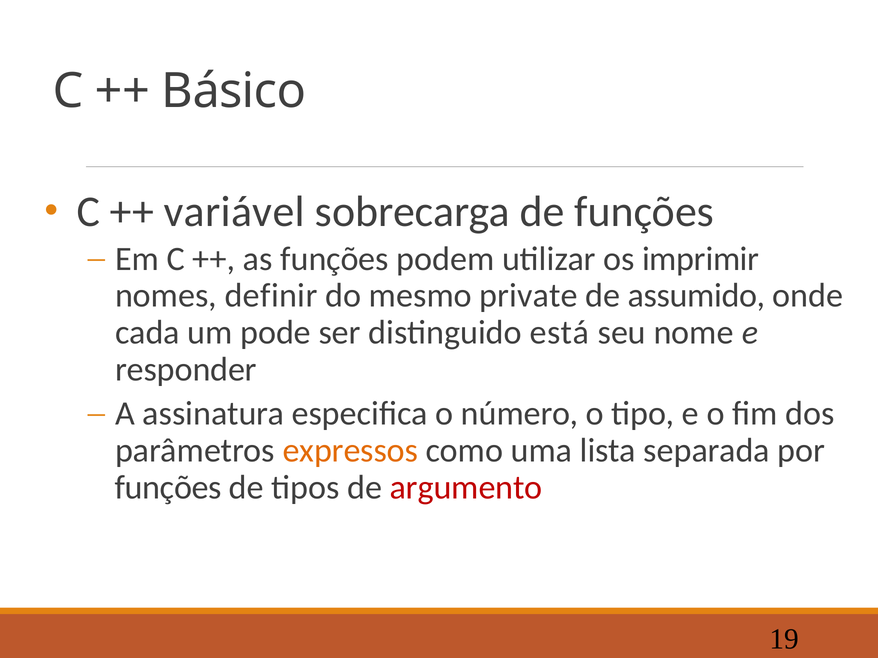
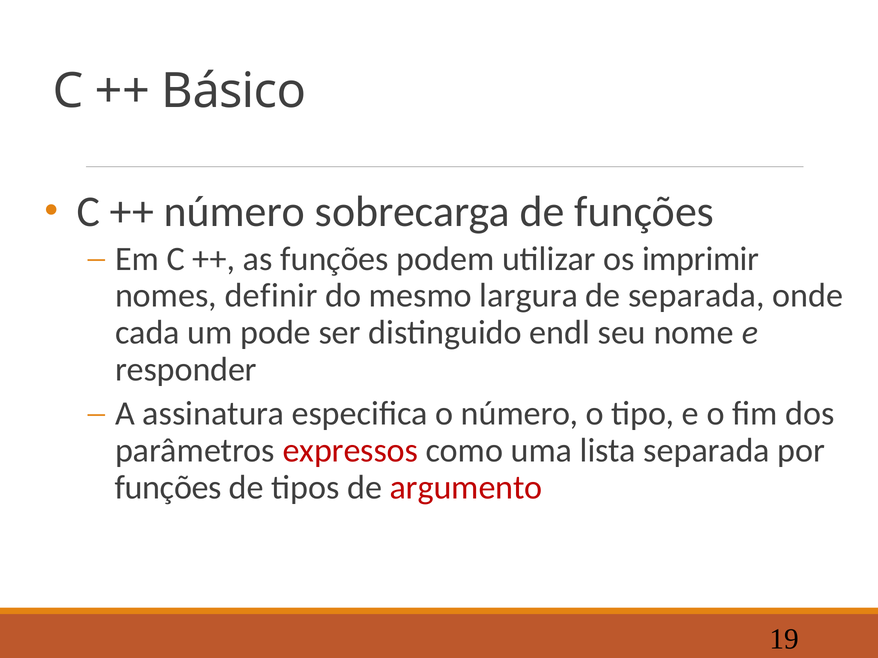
variável at (234, 212): variável -> número
private: private -> largura
de assumido: assumido -> separada
está: está -> endl
expressos colour: orange -> red
